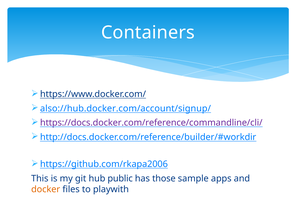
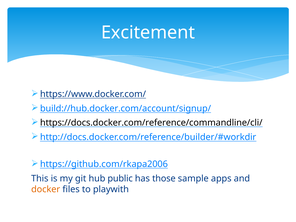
Containers: Containers -> Excitement
also://hub.docker.com/account/signup/: also://hub.docker.com/account/signup/ -> build://hub.docker.com/account/signup/
https://docs.docker.com/reference/commandline/cli/ colour: purple -> black
